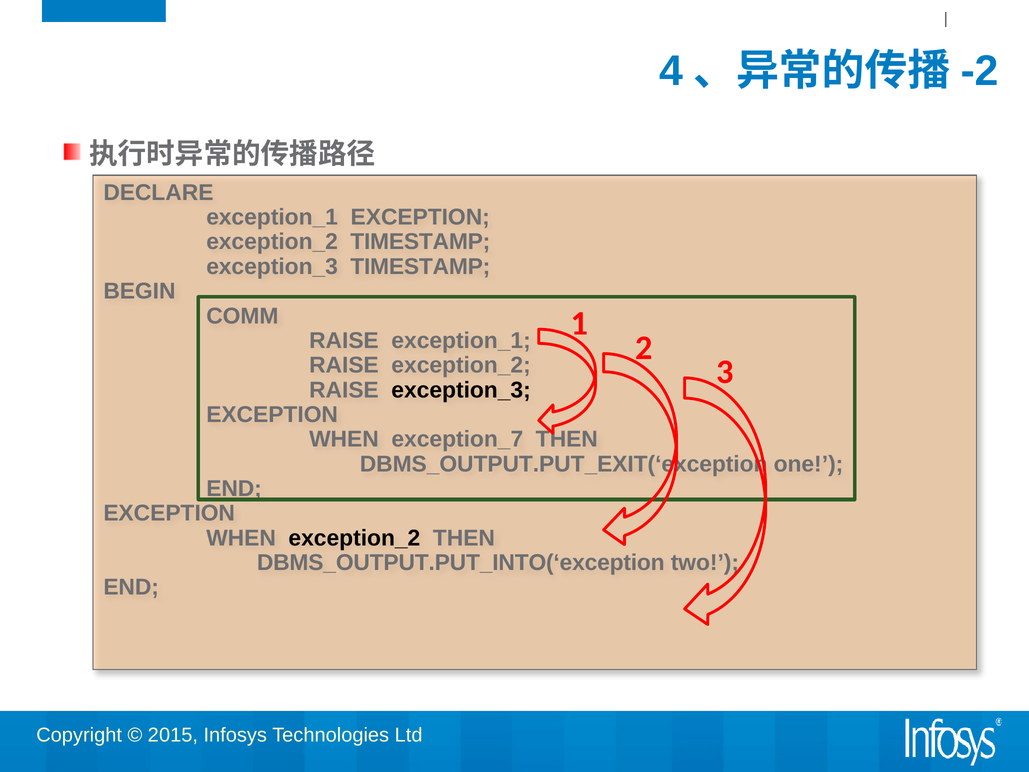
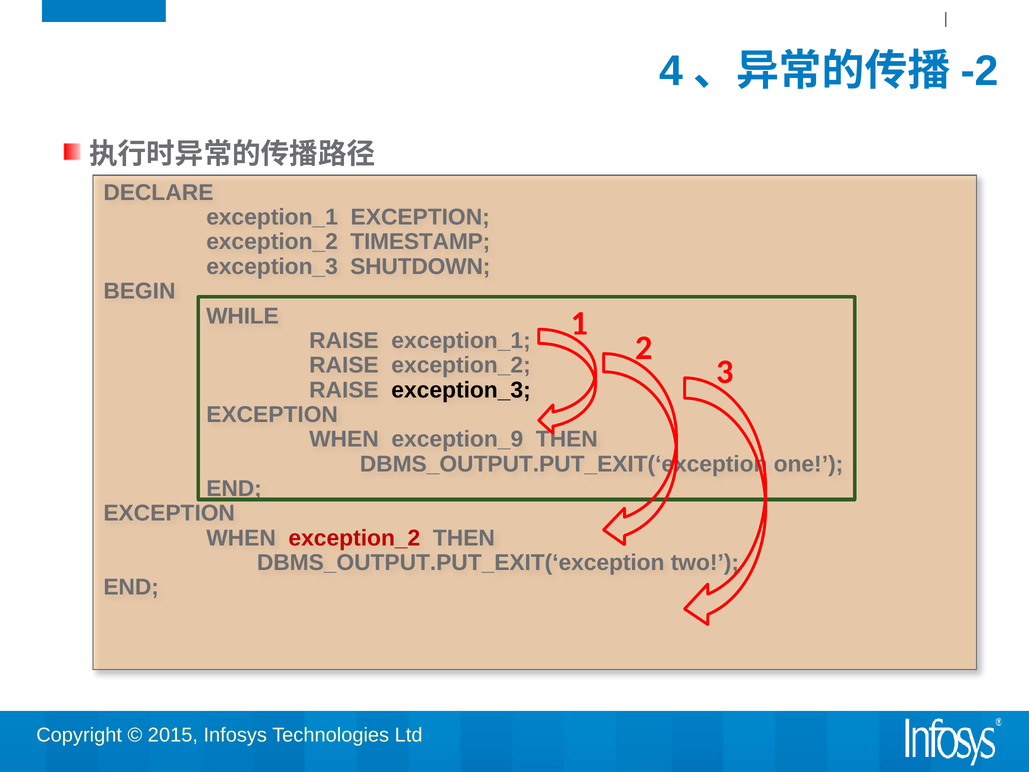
exception_3 TIMESTAMP: TIMESTAMP -> SHUTDOWN
COMM: COMM -> WHILE
exception_7: exception_7 -> exception_9
exception_2 at (354, 538) colour: black -> red
DBMS_OUTPUT.PUT_INTO(‘exception at (461, 563): DBMS_OUTPUT.PUT_INTO(‘exception -> DBMS_OUTPUT.PUT_EXIT(‘exception
